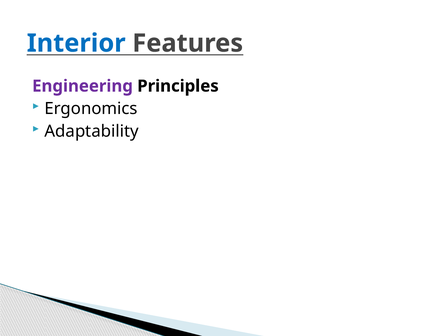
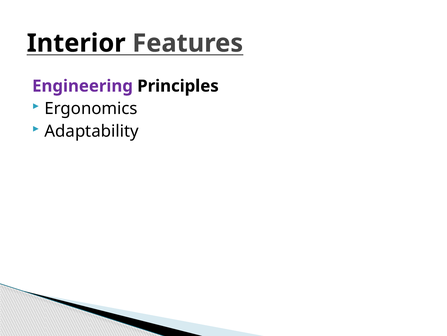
Interior colour: blue -> black
